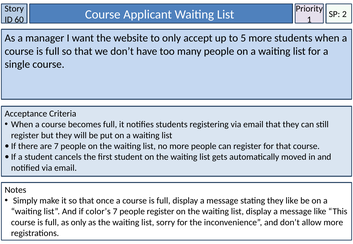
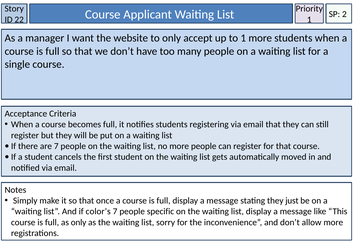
60: 60 -> 22
to 5: 5 -> 1
they like: like -> just
people register: register -> specific
